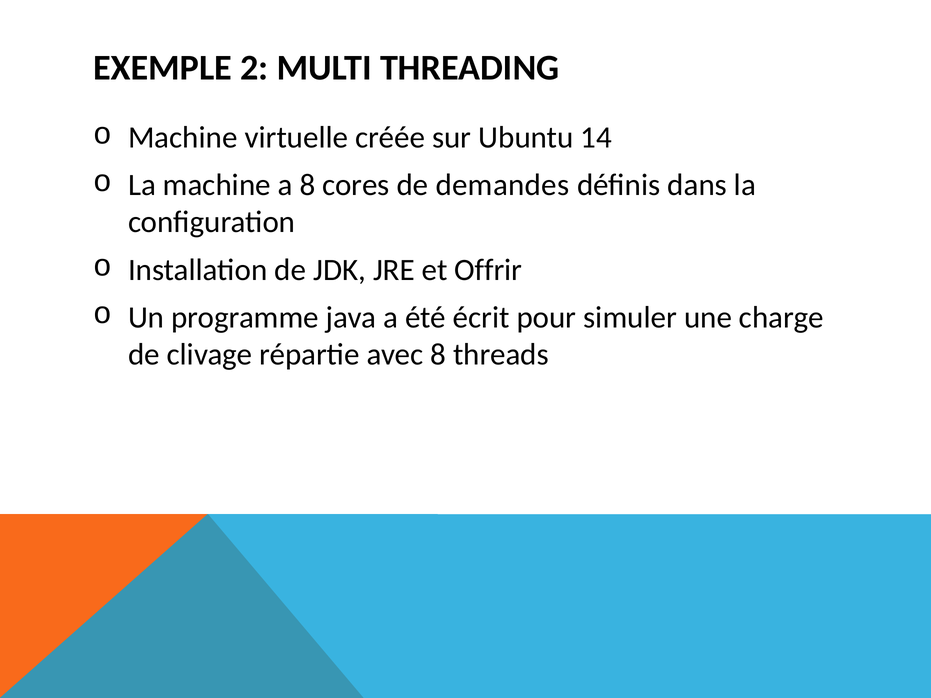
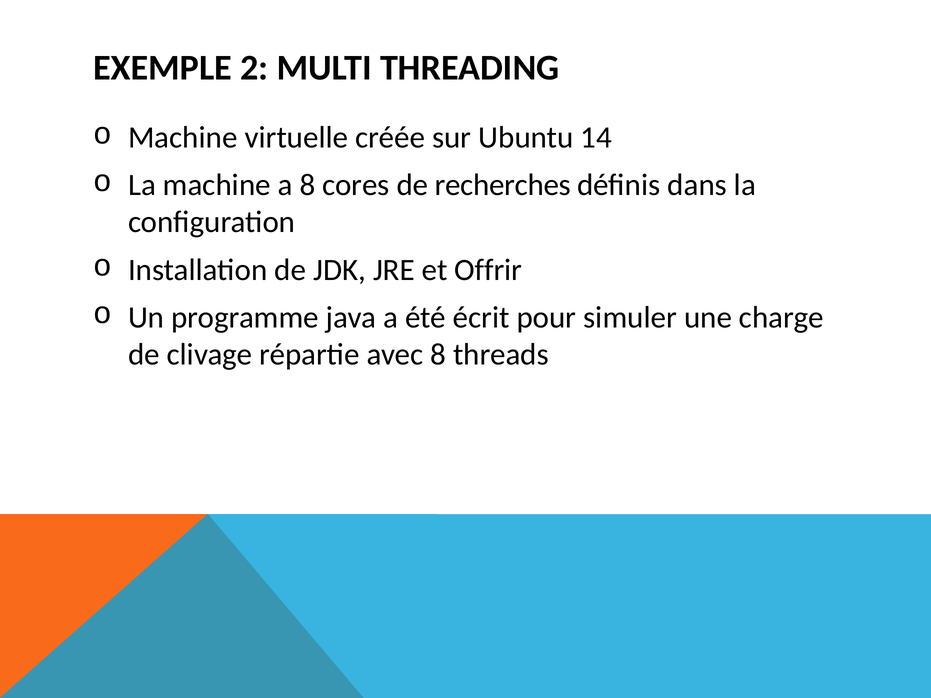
demandes: demandes -> recherches
